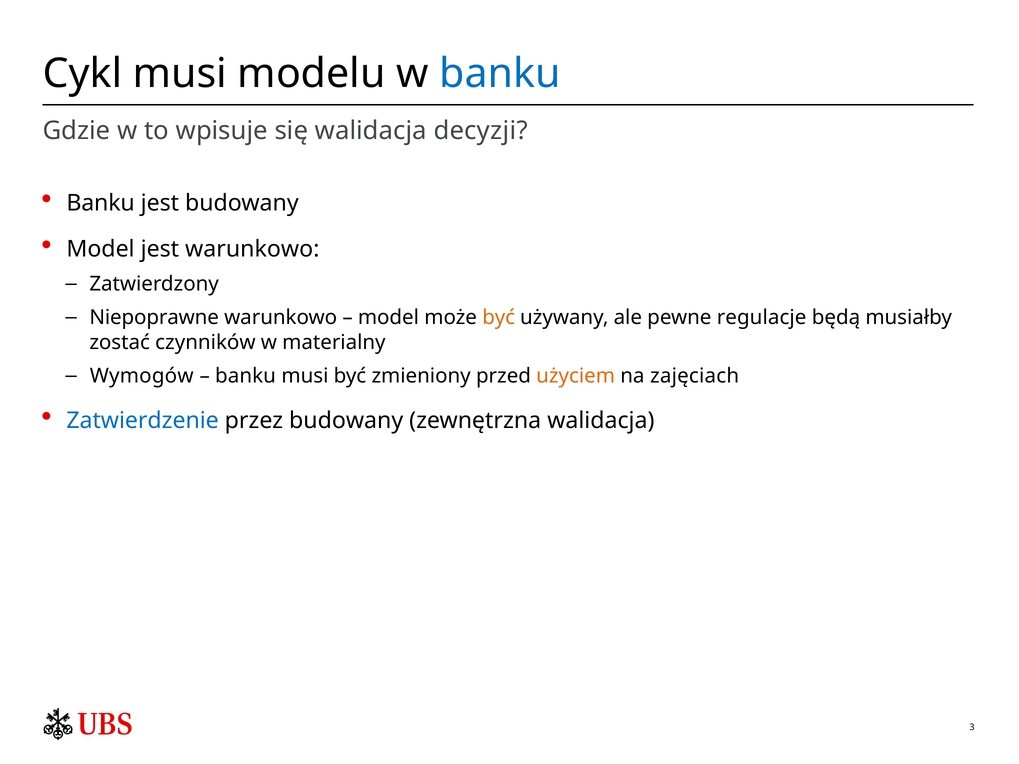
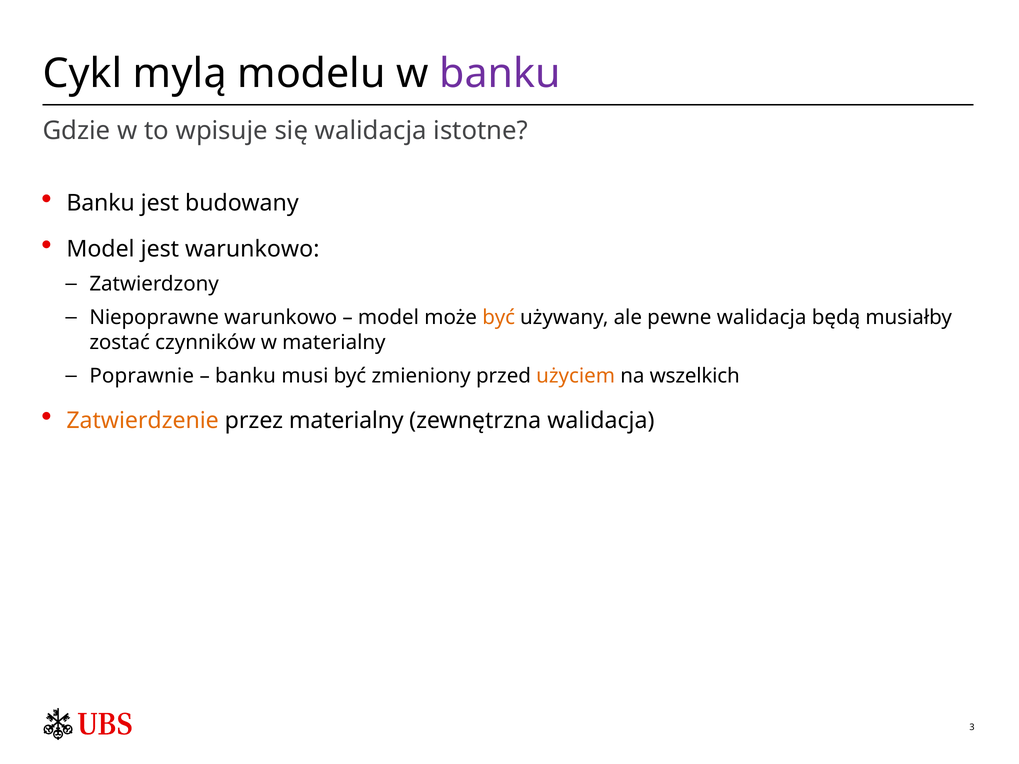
Cykl musi: musi -> mylą
banku at (500, 74) colour: blue -> purple
decyzji: decyzji -> istotne
pewne regulacje: regulacje -> walidacja
Wymogów: Wymogów -> Poprawnie
zajęciach: zajęciach -> wszelkich
Zatwierdzenie colour: blue -> orange
przez budowany: budowany -> materialny
